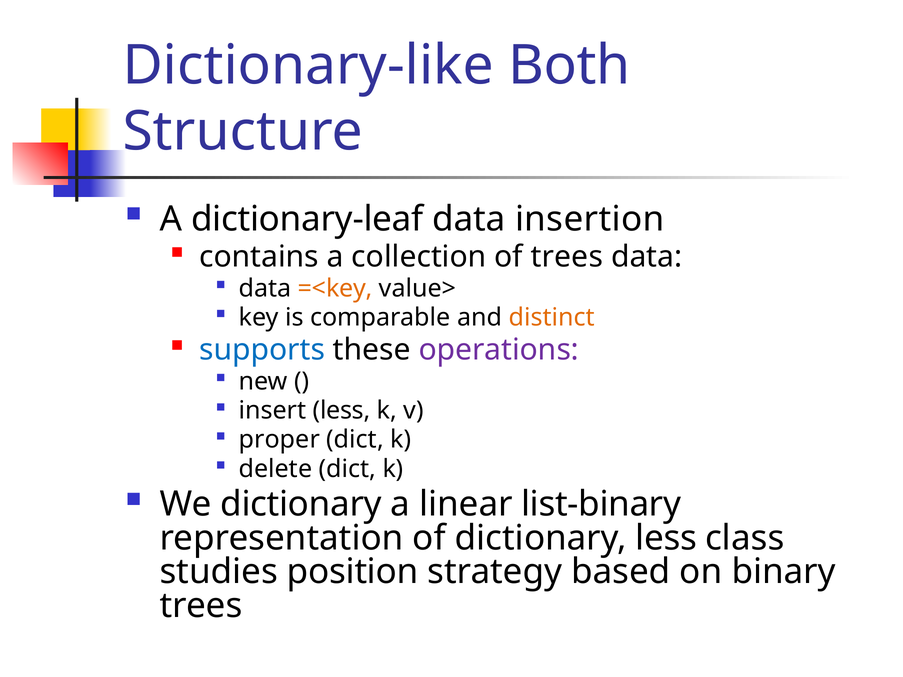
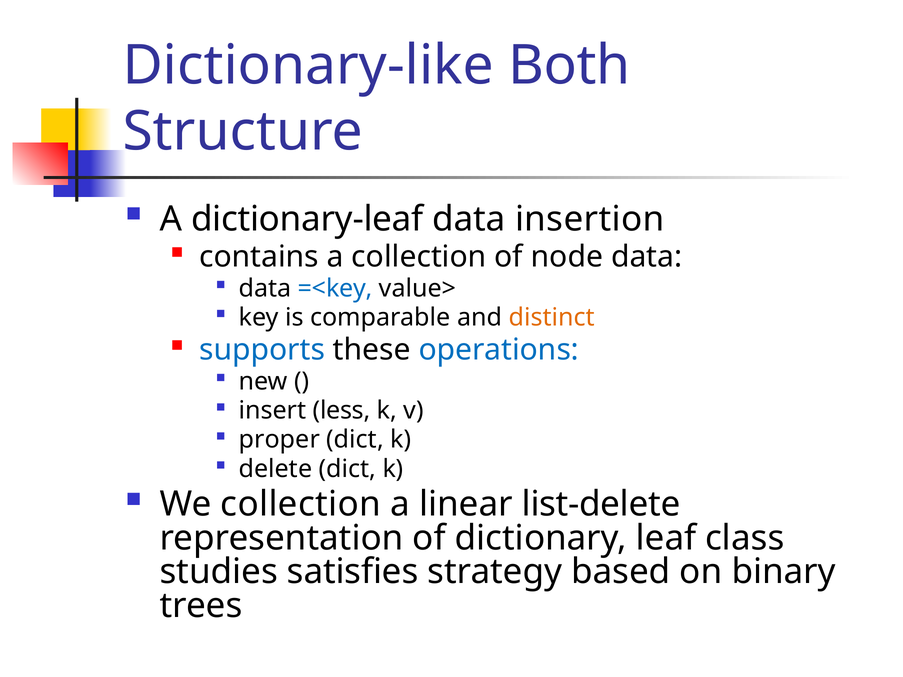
of trees: trees -> node
=<key colour: orange -> blue
operations colour: purple -> blue
We dictionary: dictionary -> collection
list-binary: list-binary -> list-delete
dictionary less: less -> leaf
position: position -> satisfies
